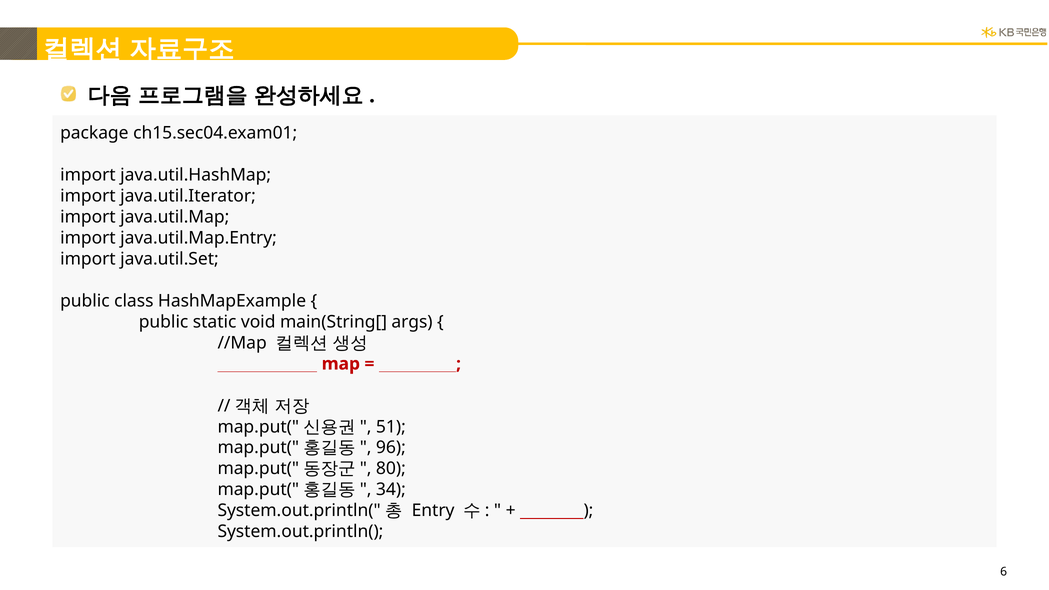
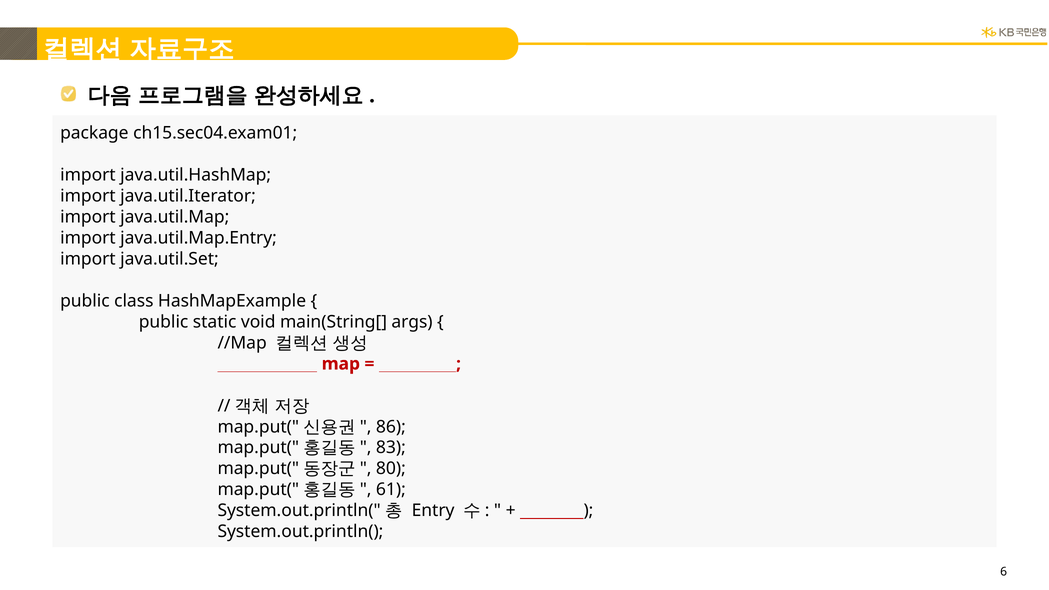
51: 51 -> 86
96: 96 -> 83
34: 34 -> 61
